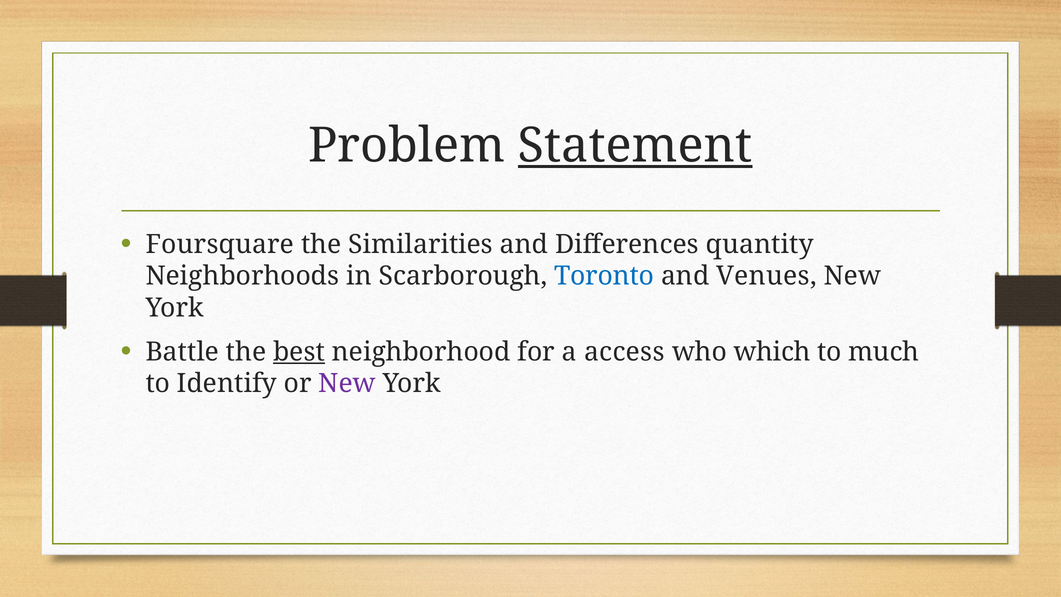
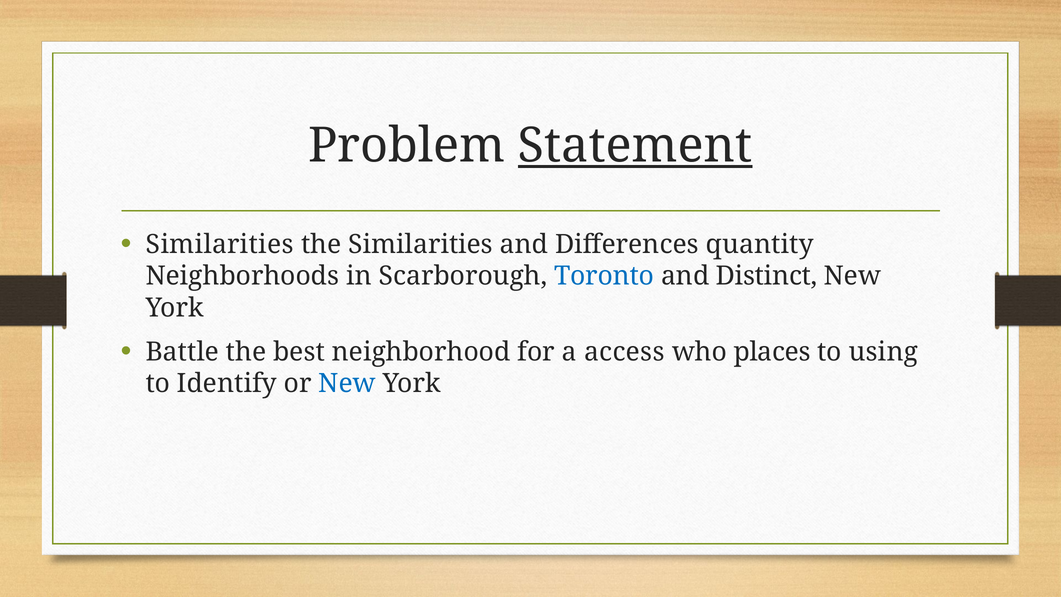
Foursquare at (220, 244): Foursquare -> Similarities
Venues: Venues -> Distinct
best underline: present -> none
which: which -> places
much: much -> using
New at (347, 384) colour: purple -> blue
